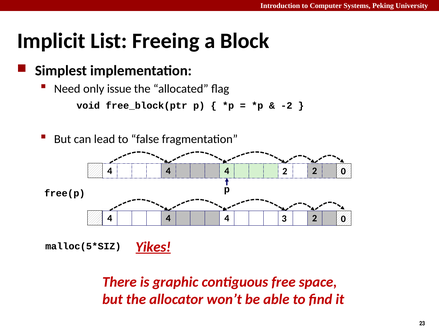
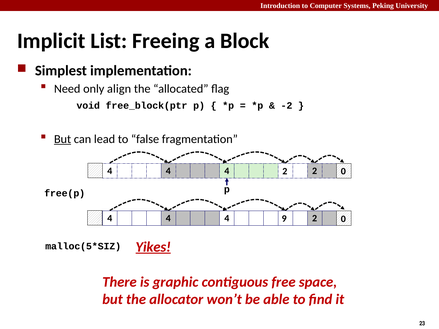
issue: issue -> align
But at (63, 139) underline: none -> present
3: 3 -> 9
